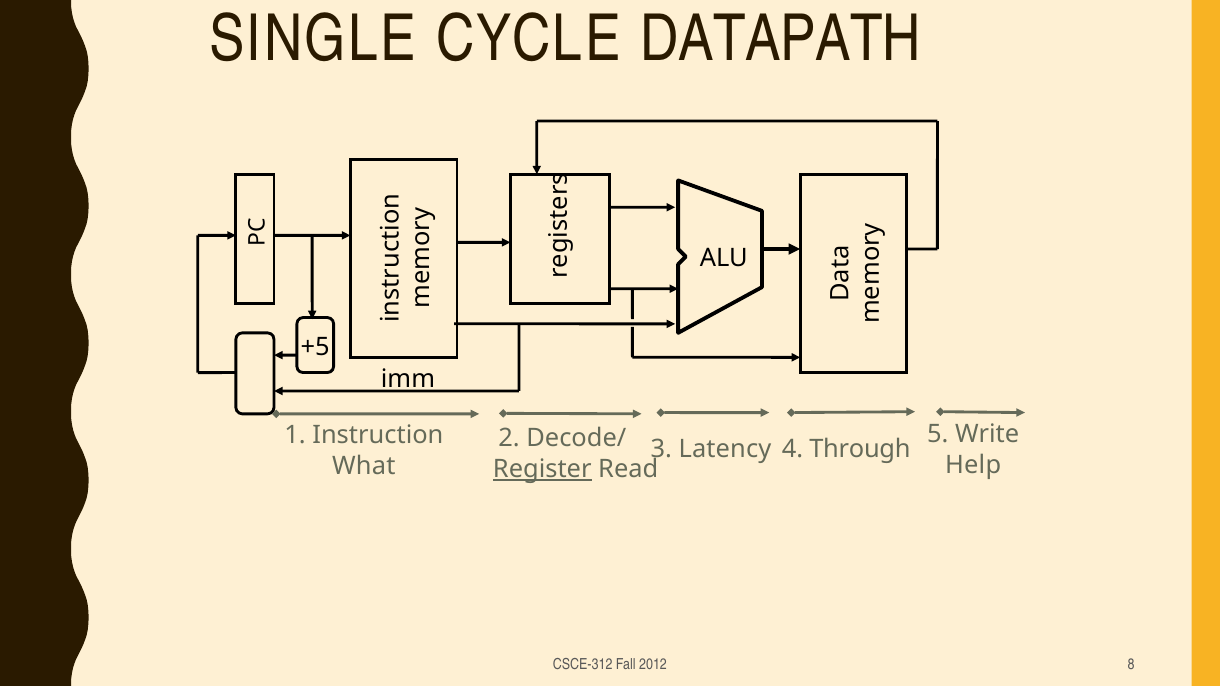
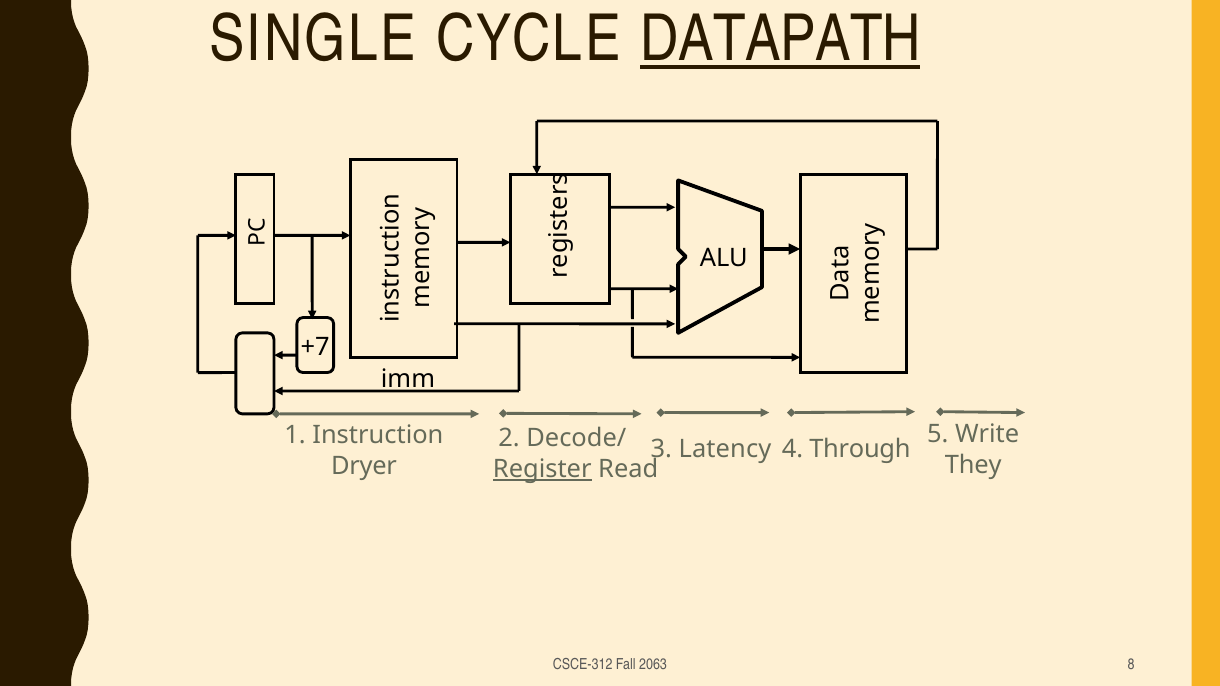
DATAPATH underline: none -> present
+5: +5 -> +7
Help: Help -> They
What: What -> Dryer
2012: 2012 -> 2063
